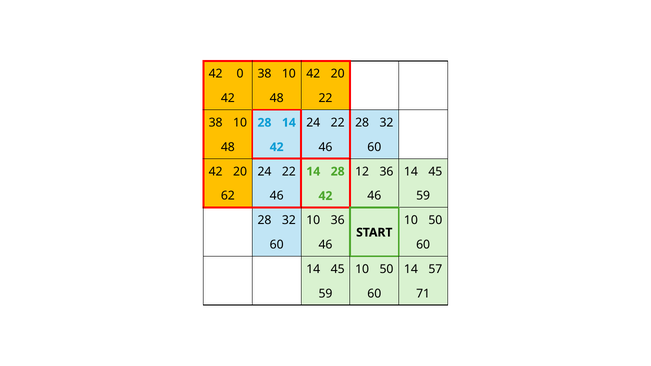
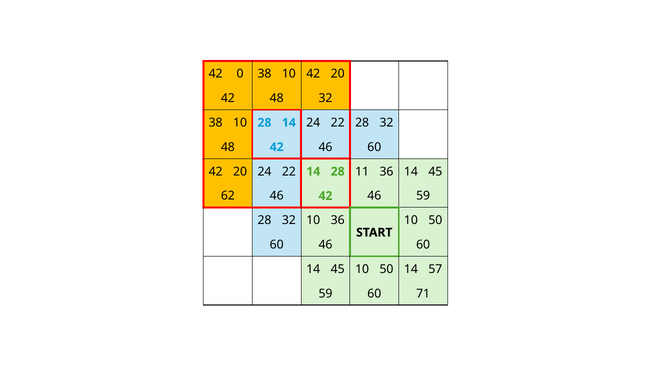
48 22: 22 -> 32
12: 12 -> 11
